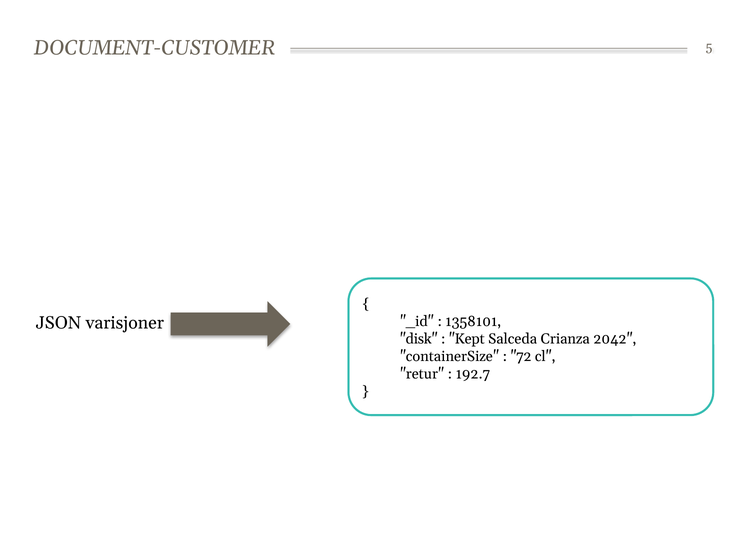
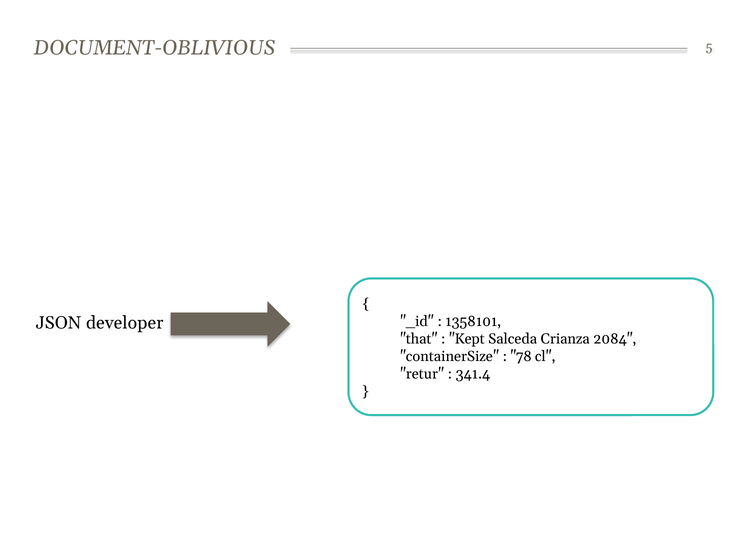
DOCUMENT-CUSTOMER: DOCUMENT-CUSTOMER -> DOCUMENT-OBLIVIOUS
varisjoner: varisjoner -> developer
disk: disk -> that
2042: 2042 -> 2084
72: 72 -> 78
192.7: 192.7 -> 341.4
